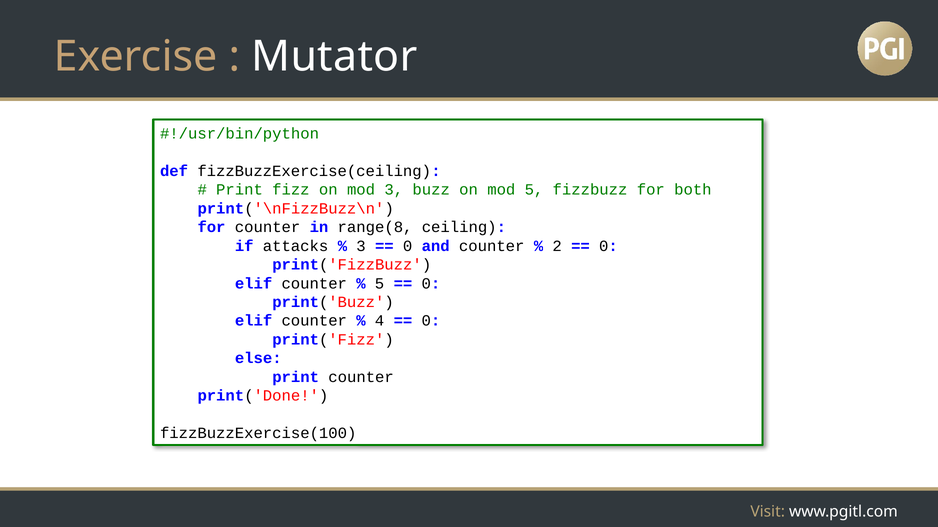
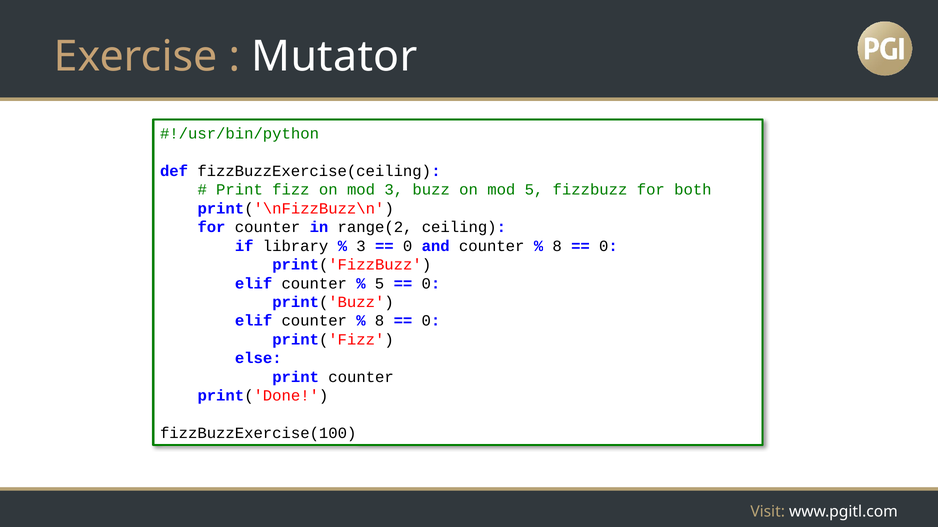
range(8: range(8 -> range(2
attacks: attacks -> library
2 at (557, 246): 2 -> 8
4 at (380, 321): 4 -> 8
